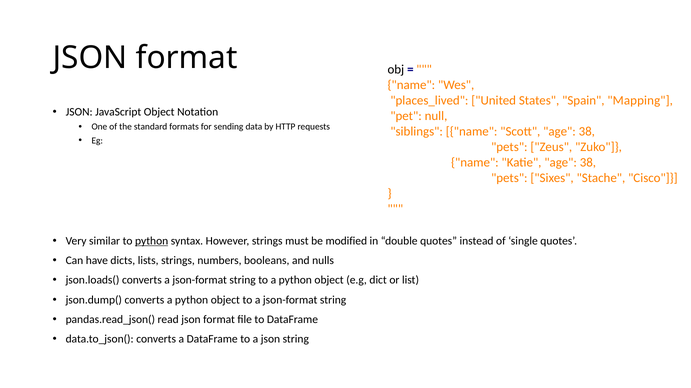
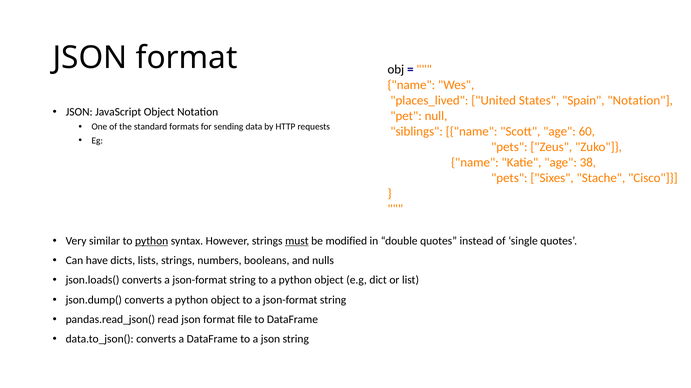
Spain Mapping: Mapping -> Notation
Scott age 38: 38 -> 60
must underline: none -> present
